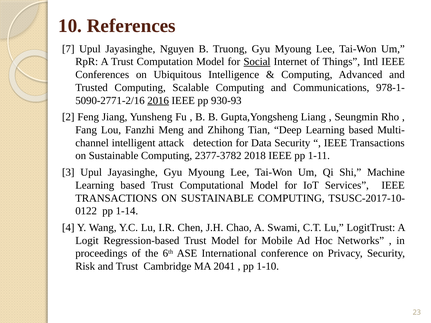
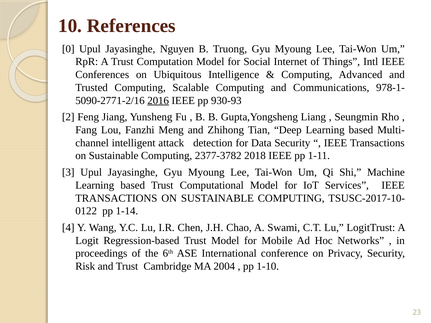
7: 7 -> 0
Social underline: present -> none
2041: 2041 -> 2004
